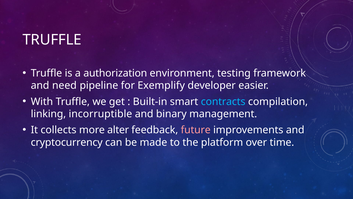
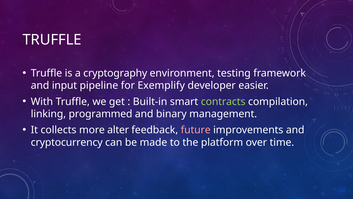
authorization: authorization -> cryptography
need: need -> input
contracts colour: light blue -> light green
incorruptible: incorruptible -> programmed
